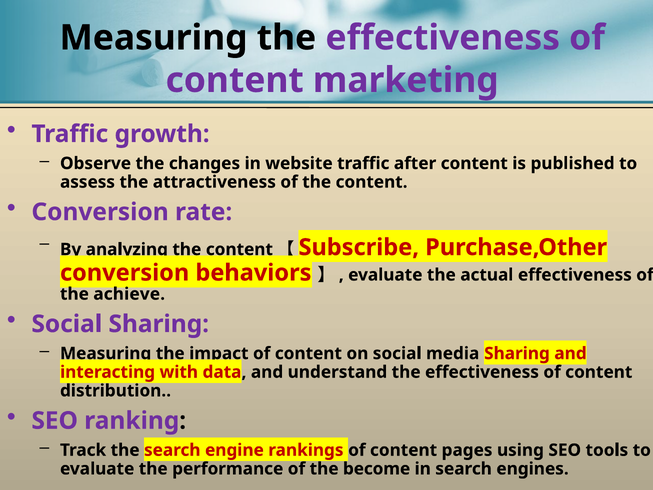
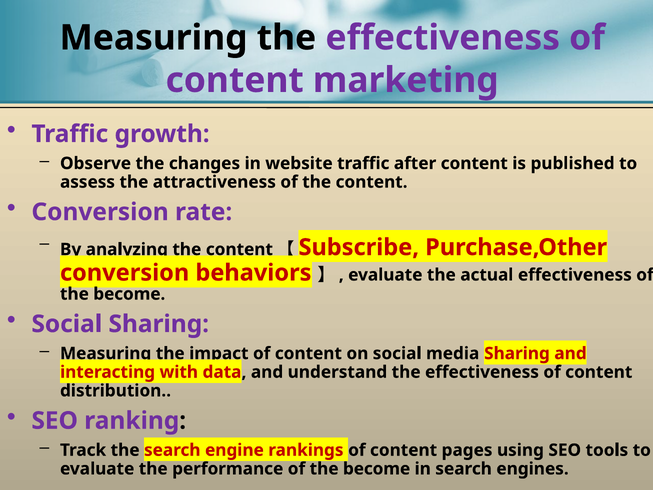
achieve at (129, 294): achieve -> become
